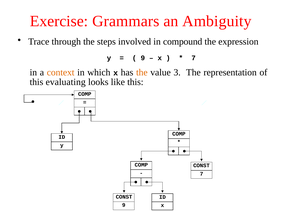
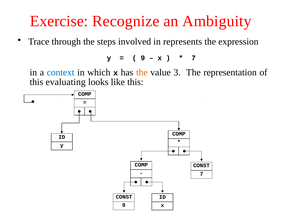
Grammars: Grammars -> Recognize
compound: compound -> represents
context colour: orange -> blue
